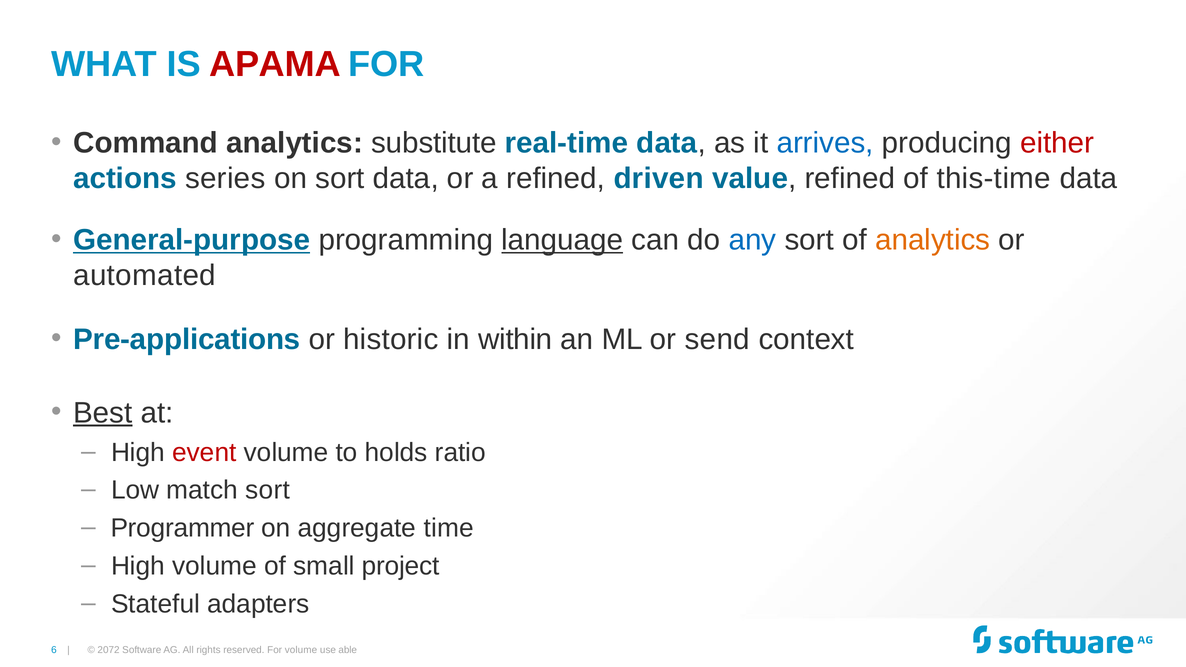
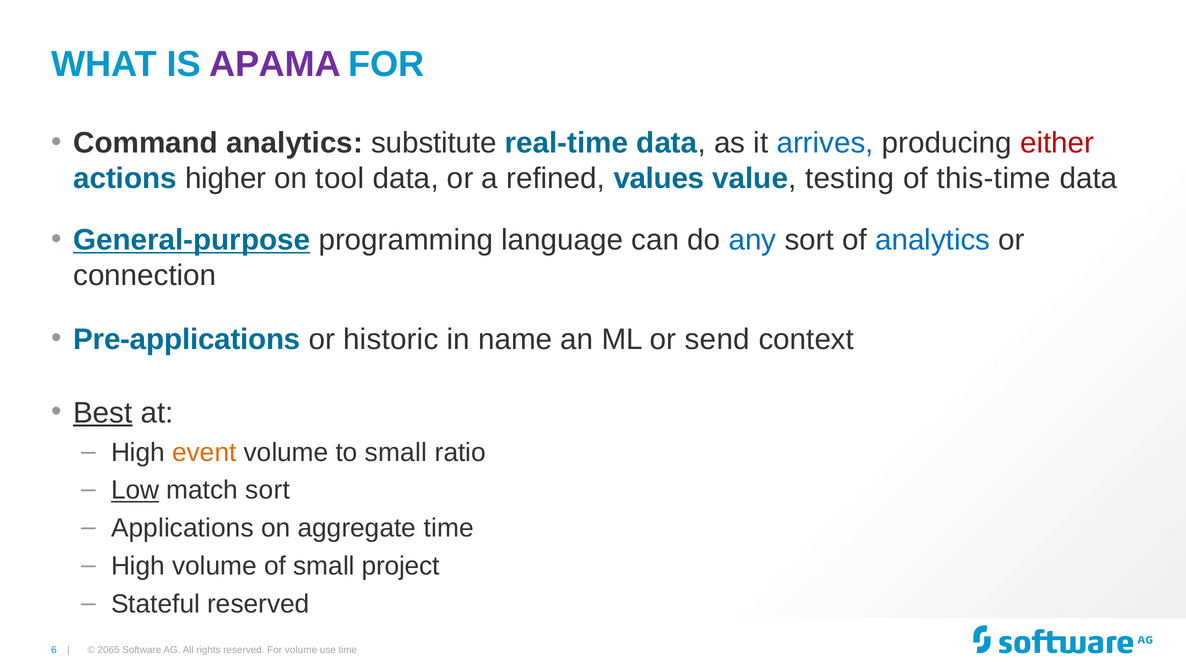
APAMA colour: red -> purple
series: series -> higher
on sort: sort -> tool
driven: driven -> values
value refined: refined -> testing
language underline: present -> none
analytics at (933, 240) colour: orange -> blue
automated: automated -> connection
within: within -> name
event colour: red -> orange
to holds: holds -> small
Low underline: none -> present
Programmer: Programmer -> Applications
Stateful adapters: adapters -> reserved
2072: 2072 -> 2065
use able: able -> time
